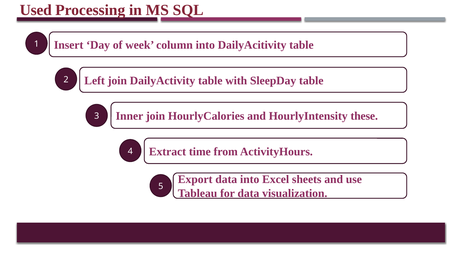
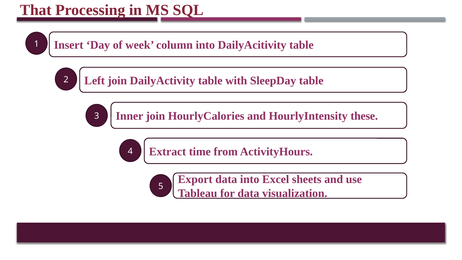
Used: Used -> That
